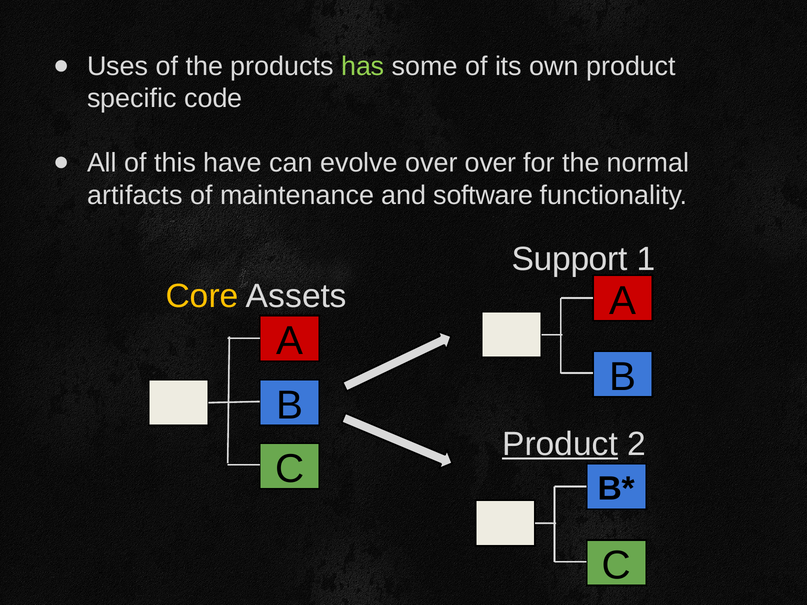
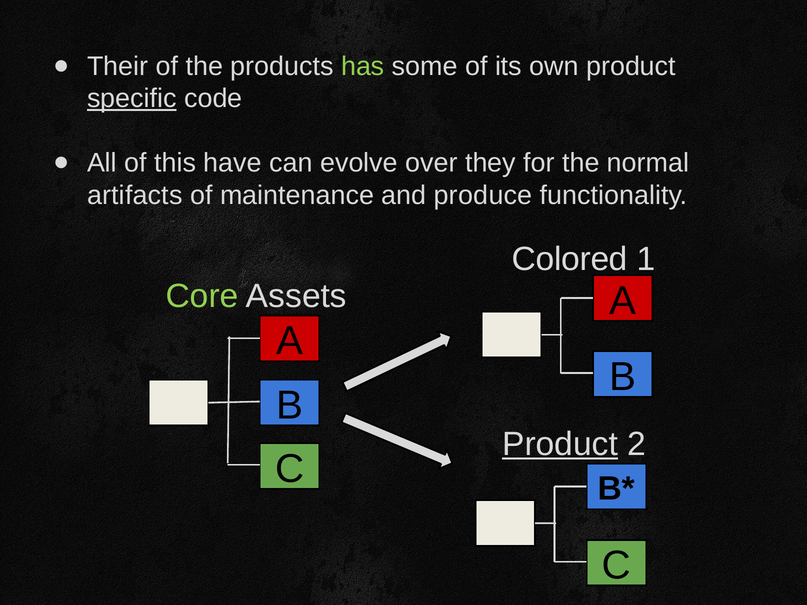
Uses: Uses -> Their
specific underline: none -> present
over over: over -> they
software: software -> produce
Support: Support -> Colored
Core colour: yellow -> light green
